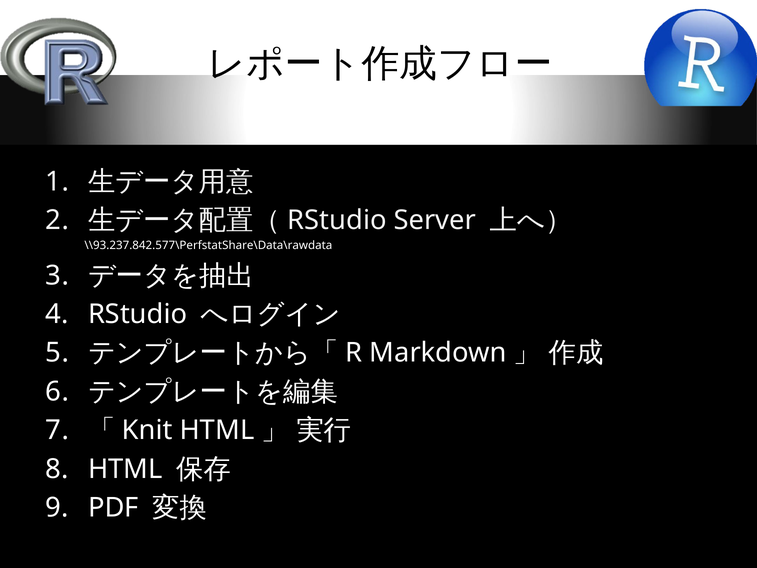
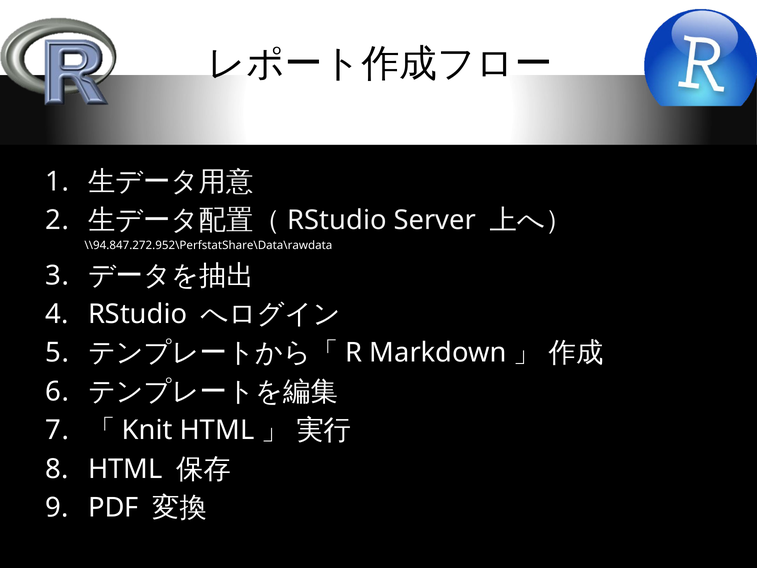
\\93.237.842.577\PerfstatShare\Data\rawdata: \\93.237.842.577\PerfstatShare\Data\rawdata -> \\94.847.272.952\PerfstatShare\Data\rawdata
